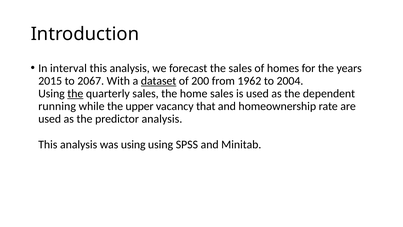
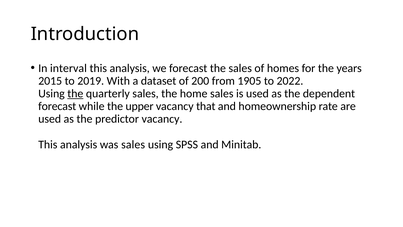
2067: 2067 -> 2019
dataset underline: present -> none
1962: 1962 -> 1905
2004: 2004 -> 2022
running at (57, 106): running -> forecast
predictor analysis: analysis -> vacancy
was using: using -> sales
